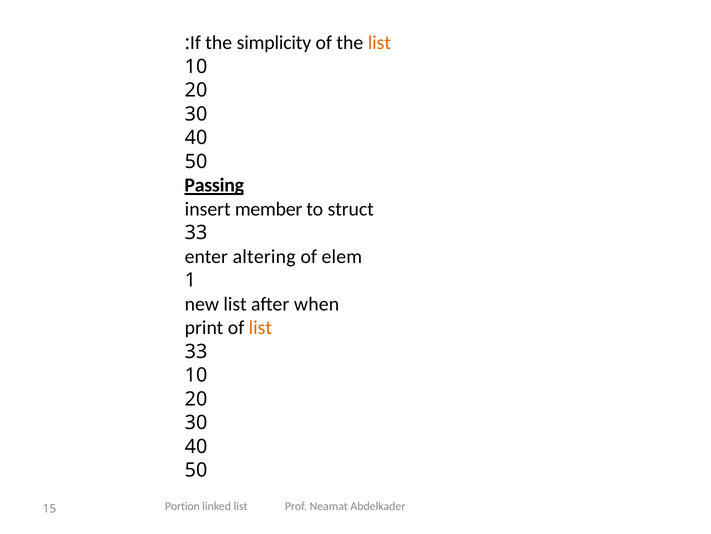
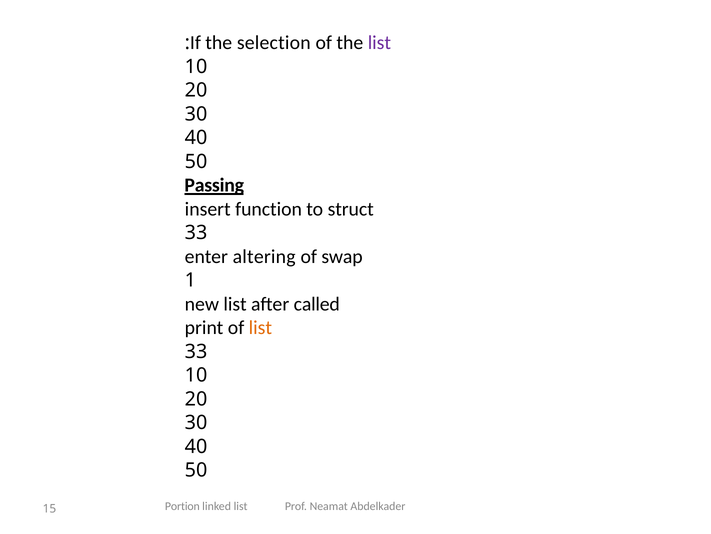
simplicity: simplicity -> selection
list at (379, 43) colour: orange -> purple
member: member -> function
elem: elem -> swap
when: when -> called
